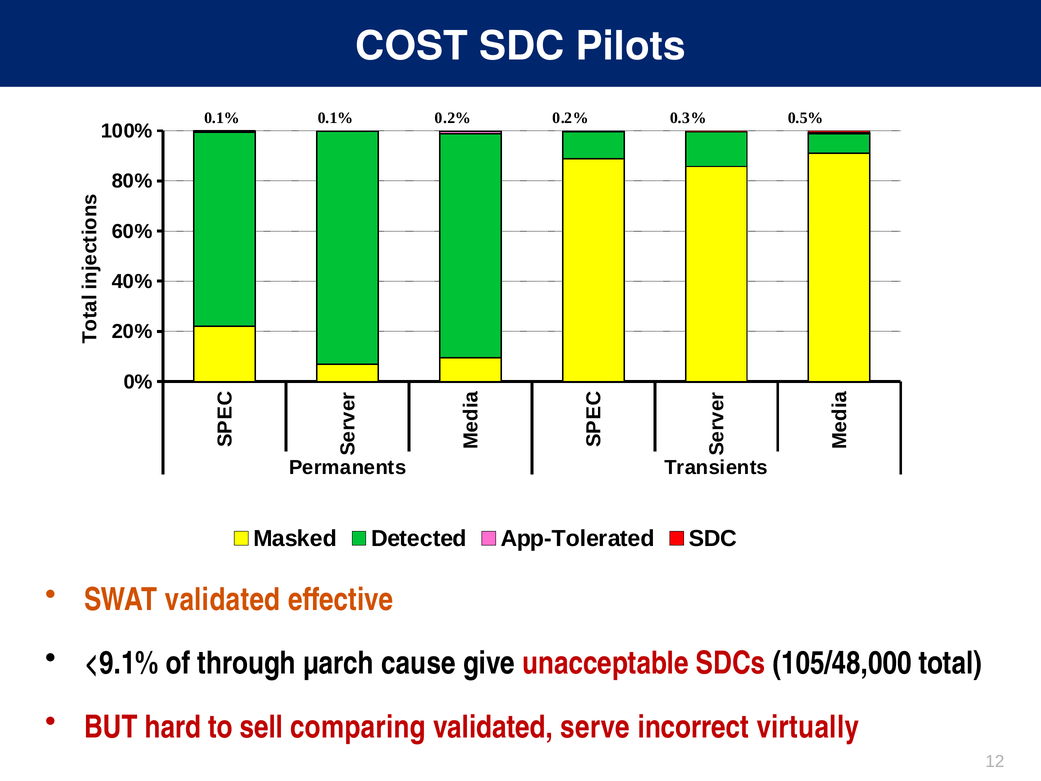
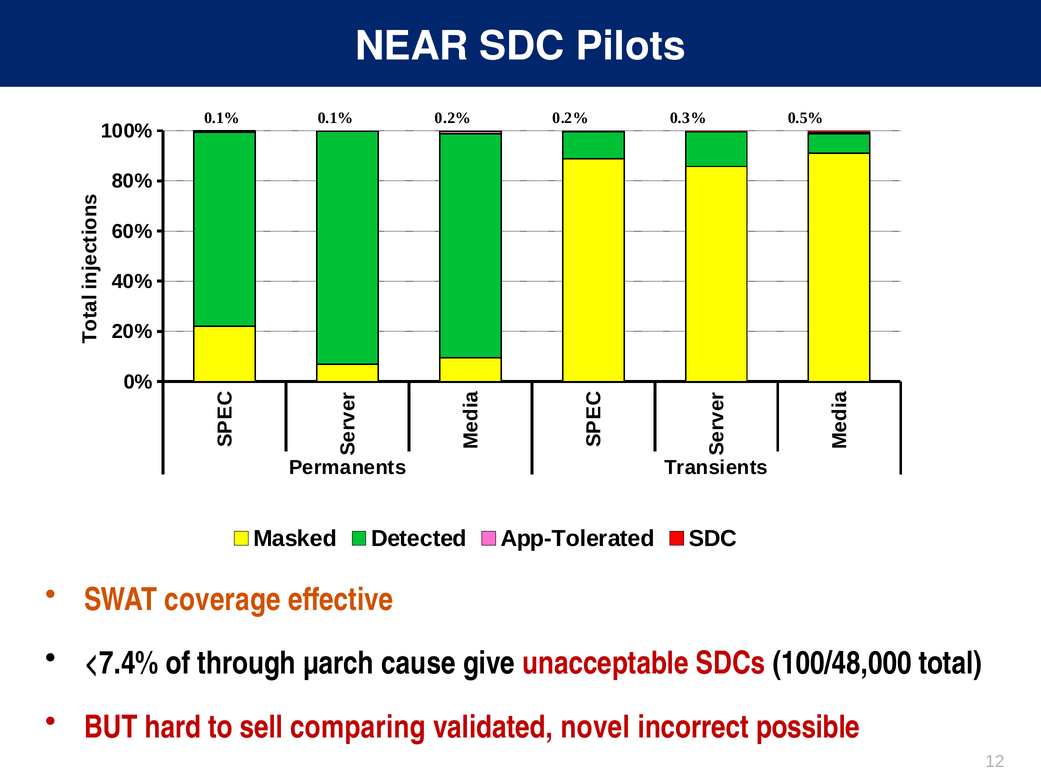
COST: COST -> NEAR
SWAT validated: validated -> coverage
<9.1%: <9.1% -> <7.4%
105/48,000: 105/48,000 -> 100/48,000
serve: serve -> novel
virtually: virtually -> possible
